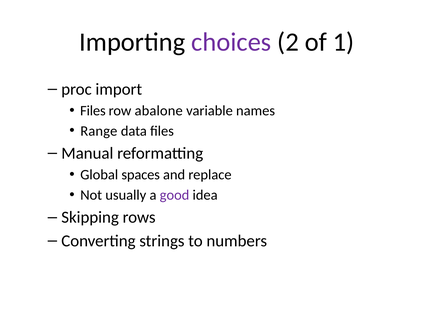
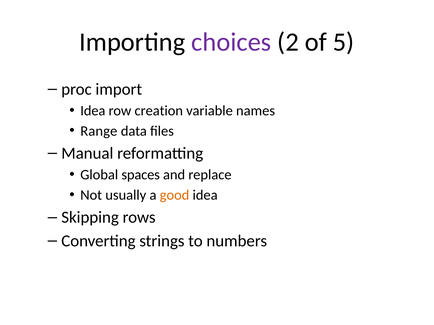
1: 1 -> 5
Files at (93, 111): Files -> Idea
abalone: abalone -> creation
good colour: purple -> orange
